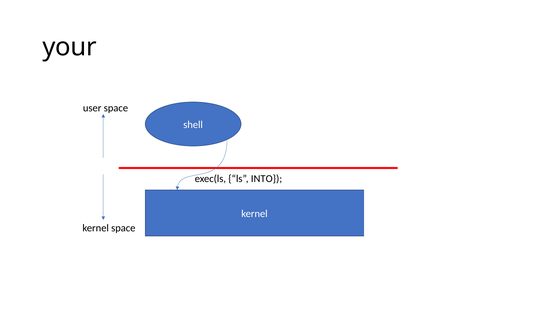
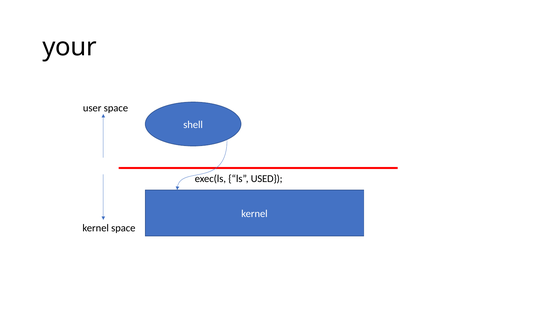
INTO: INTO -> USED
